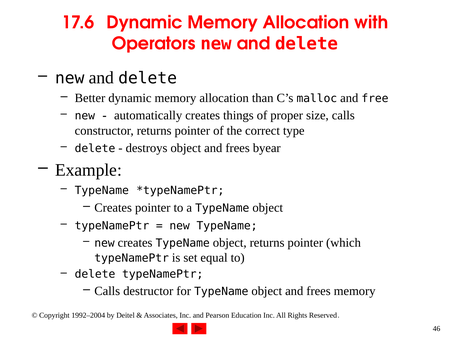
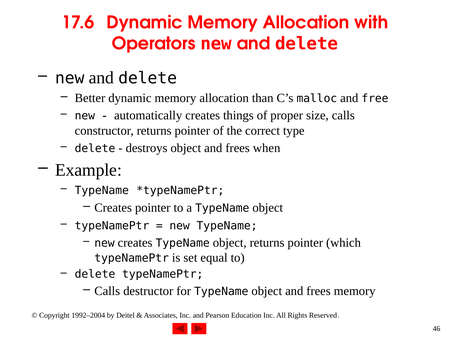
byear: byear -> when
